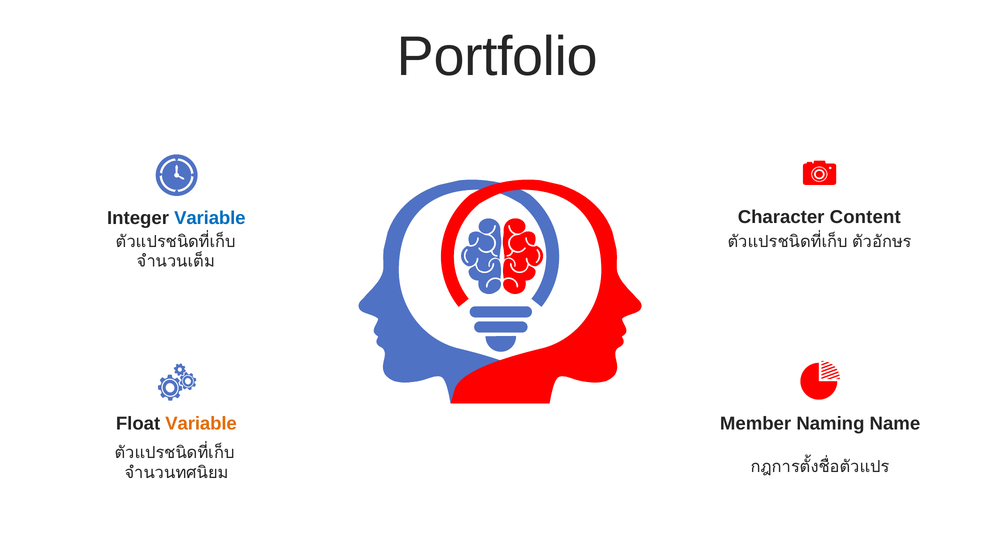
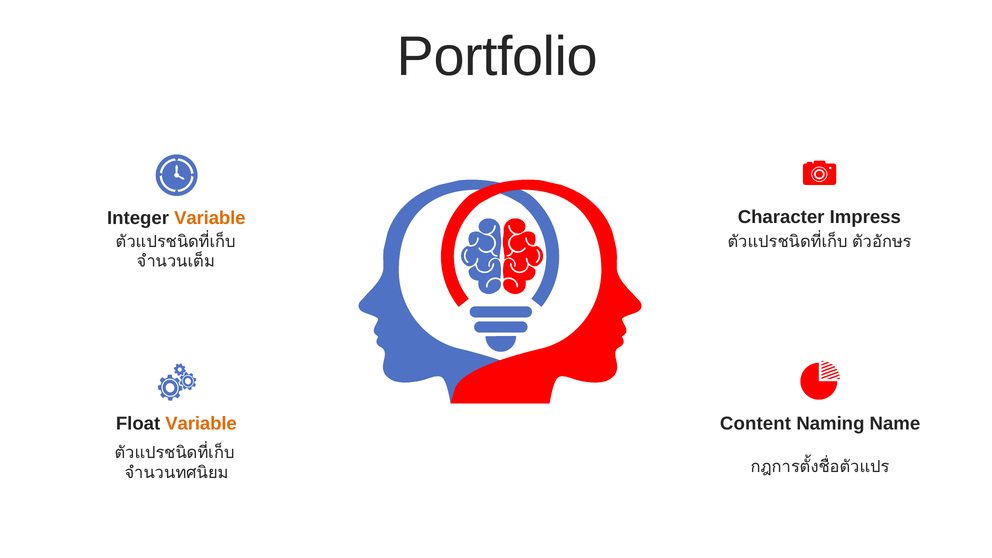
Content: Content -> Impress
Variable at (210, 218) colour: blue -> orange
Member: Member -> Content
